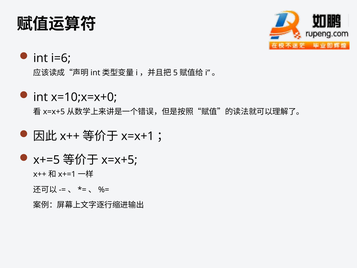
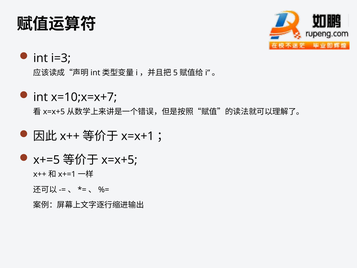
i=6: i=6 -> i=3
x=10;x=x+0: x=10;x=x+0 -> x=10;x=x+7
